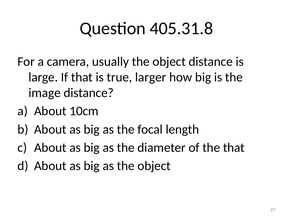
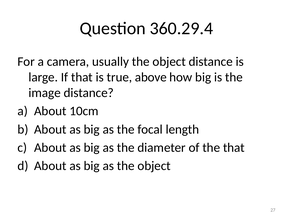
405.31.8: 405.31.8 -> 360.29.4
larger: larger -> above
